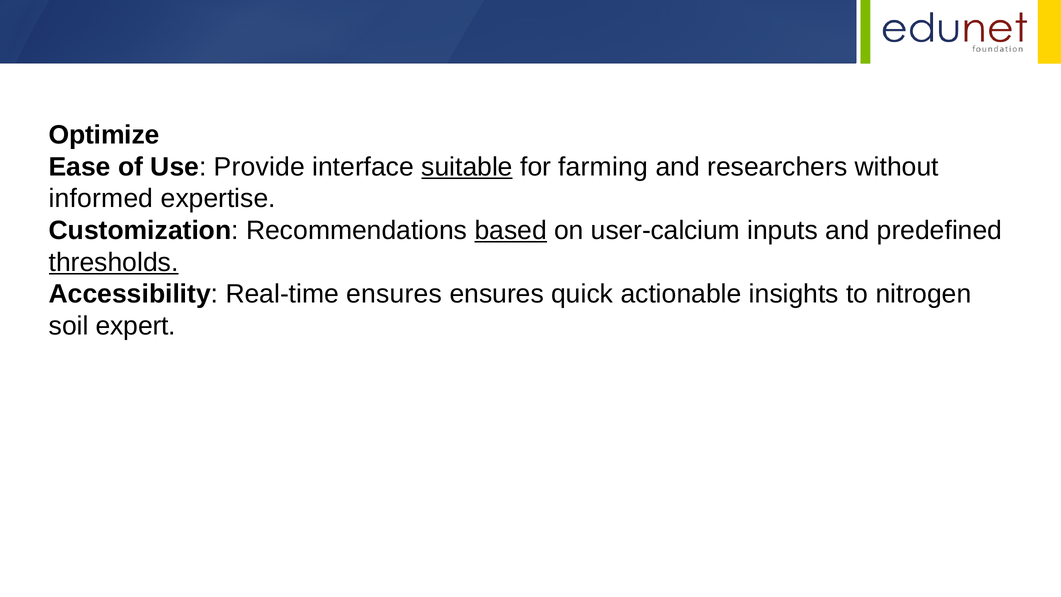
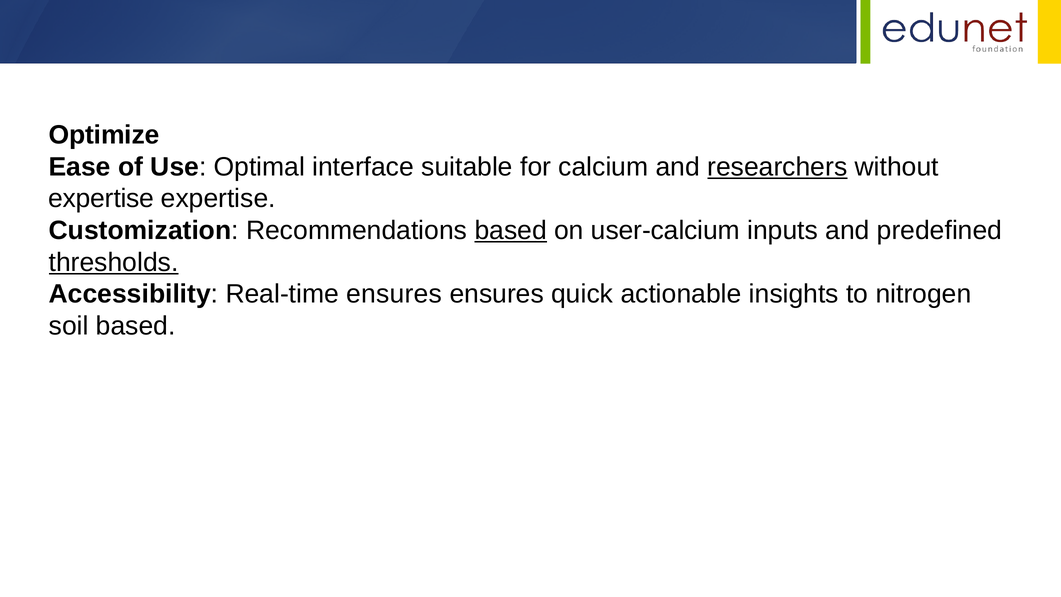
Provide: Provide -> Optimal
suitable underline: present -> none
farming: farming -> calcium
researchers underline: none -> present
informed at (101, 199): informed -> expertise
soil expert: expert -> based
